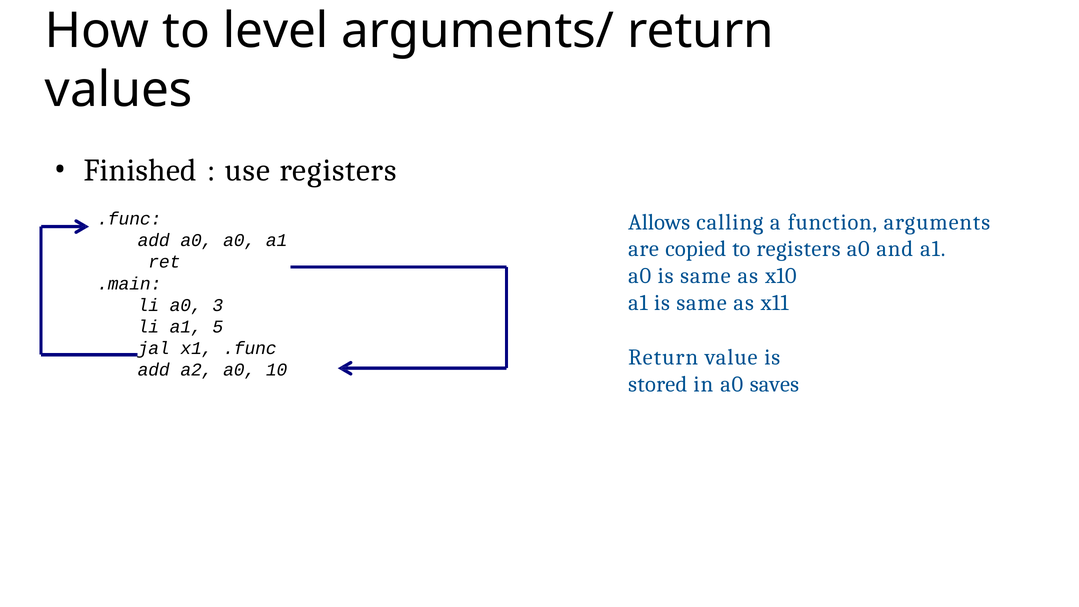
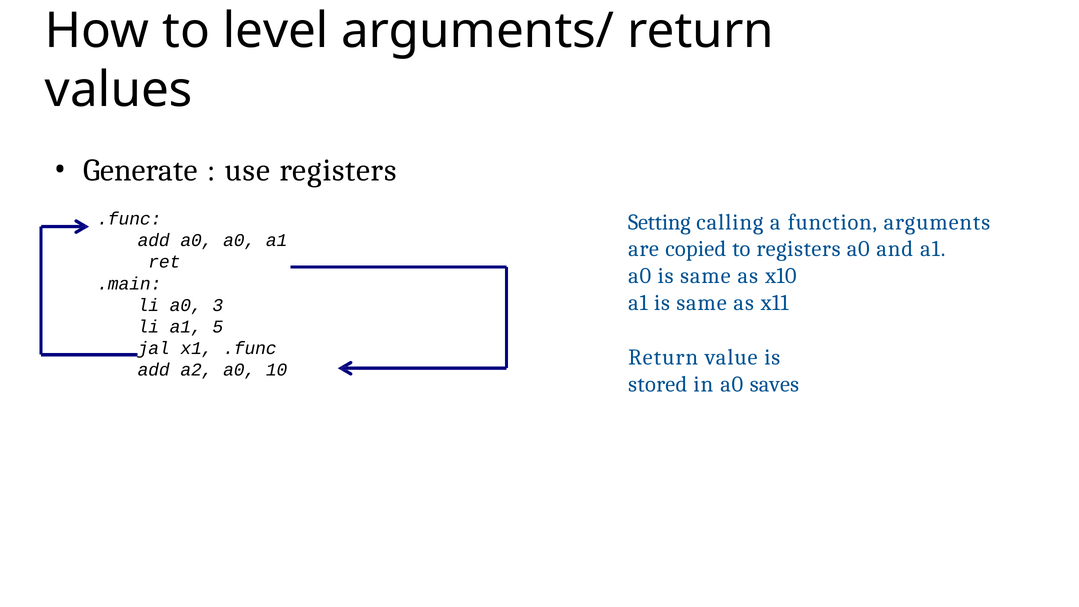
Finished: Finished -> Generate
Allows: Allows -> Setting
